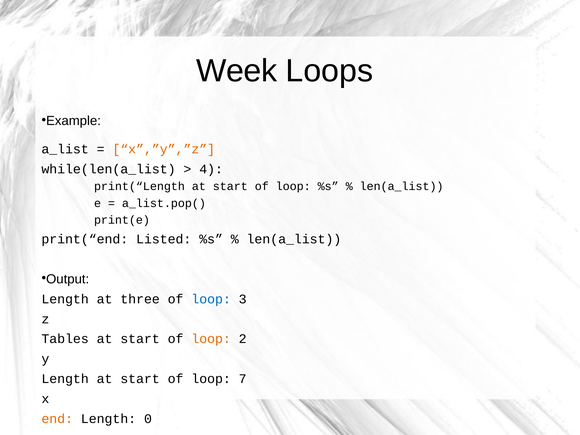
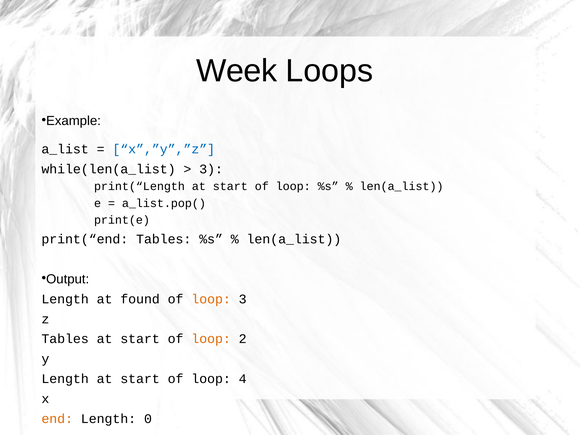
x”,”y”,”z colour: orange -> blue
4 at (211, 169): 4 -> 3
print(“end Listed: Listed -> Tables
three: three -> found
loop at (211, 299) colour: blue -> orange
7: 7 -> 4
